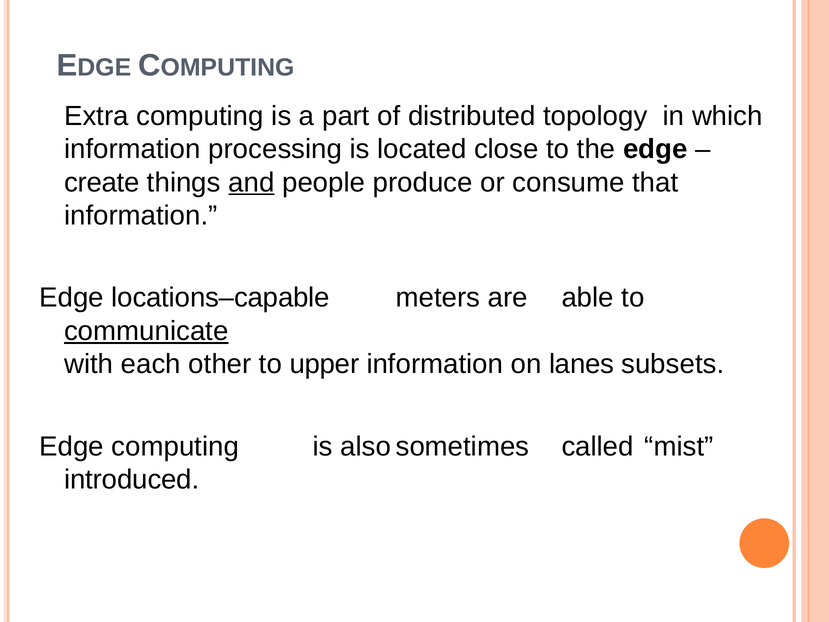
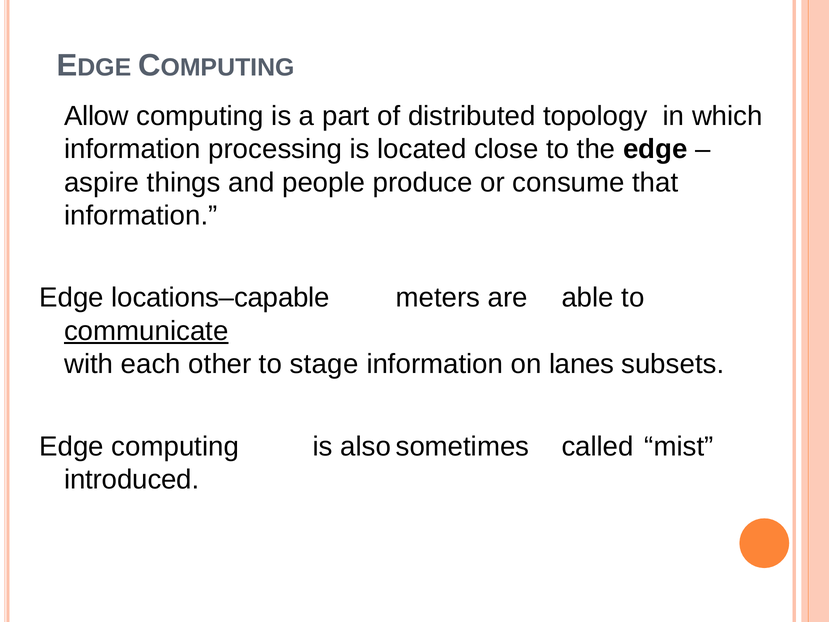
Extra: Extra -> Allow
create: create -> aspire
and underline: present -> none
upper: upper -> stage
